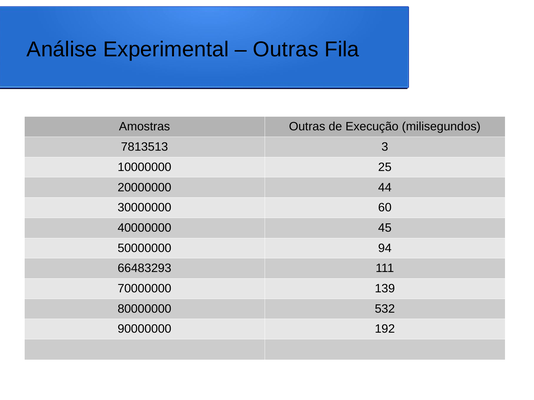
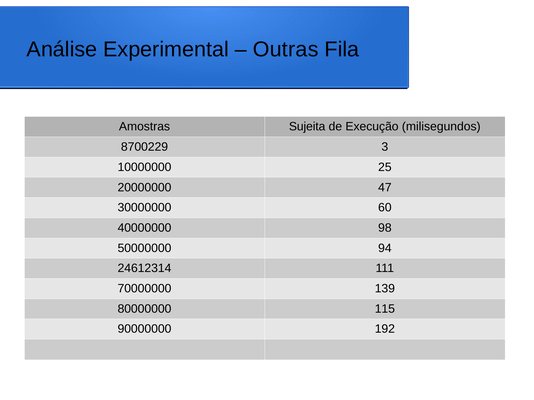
Amostras Outras: Outras -> Sujeita
7813513: 7813513 -> 8700229
44: 44 -> 47
45: 45 -> 98
66483293: 66483293 -> 24612314
532: 532 -> 115
